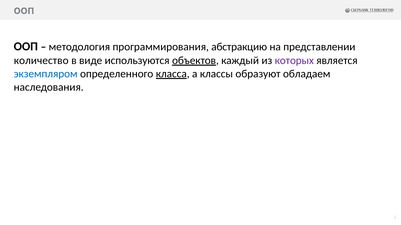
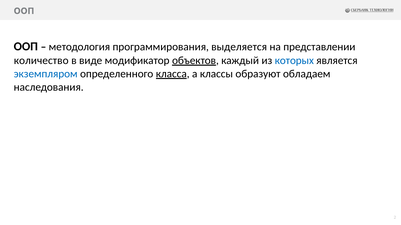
абстракцию: абстракцию -> выделяется
используются: используются -> модификатор
которых colour: purple -> blue
